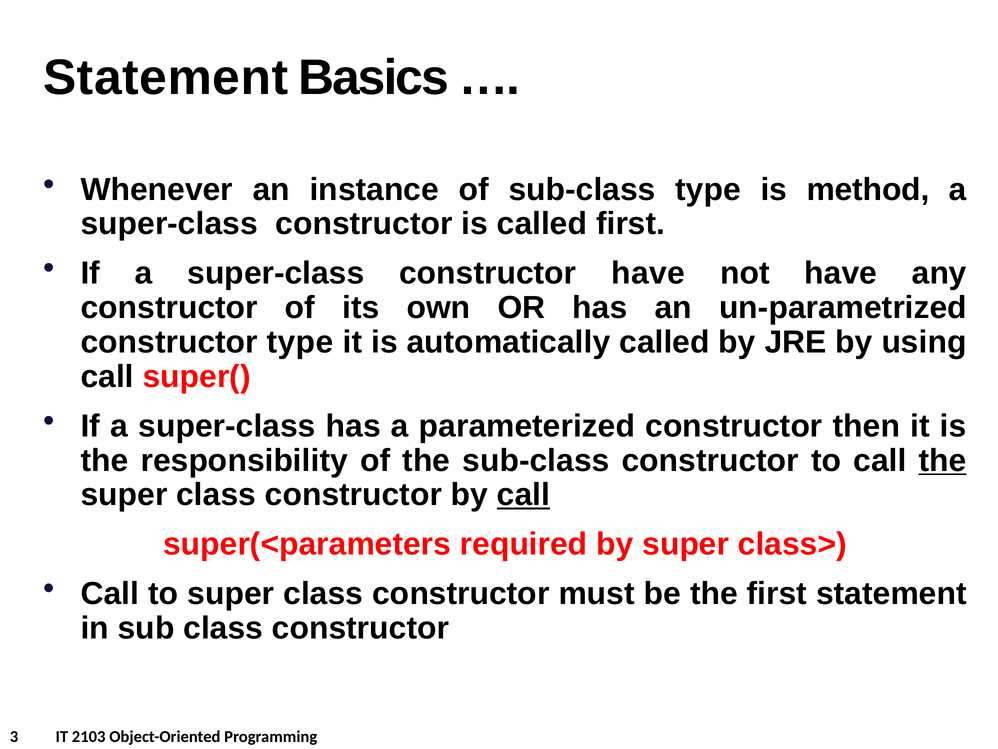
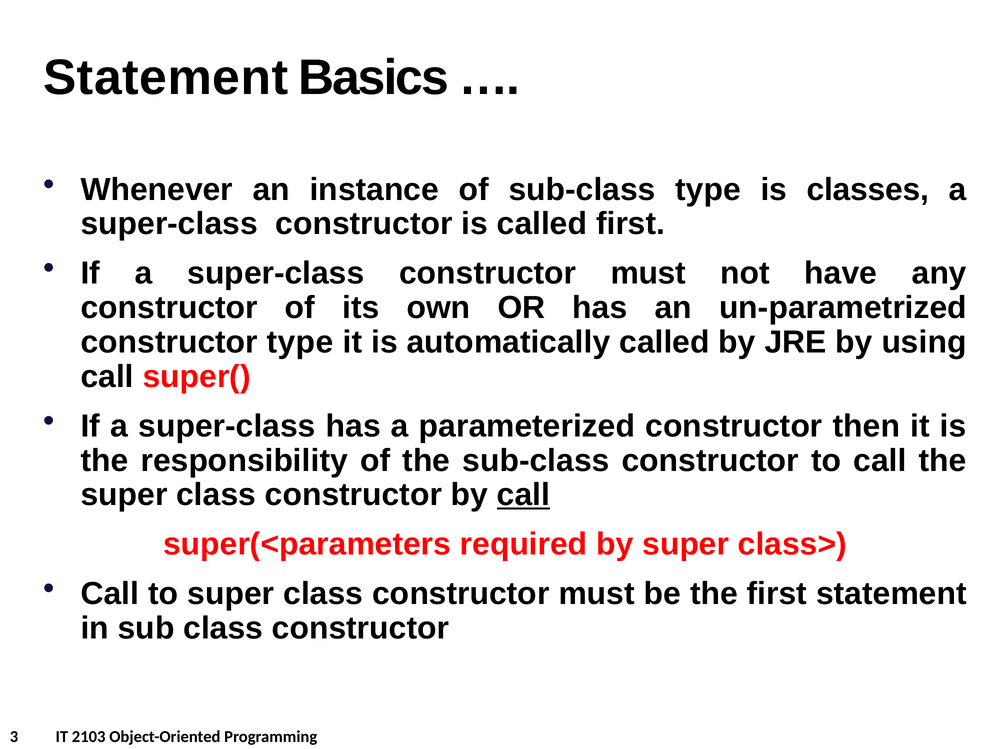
method: method -> classes
super-class constructor have: have -> must
the at (943, 460) underline: present -> none
